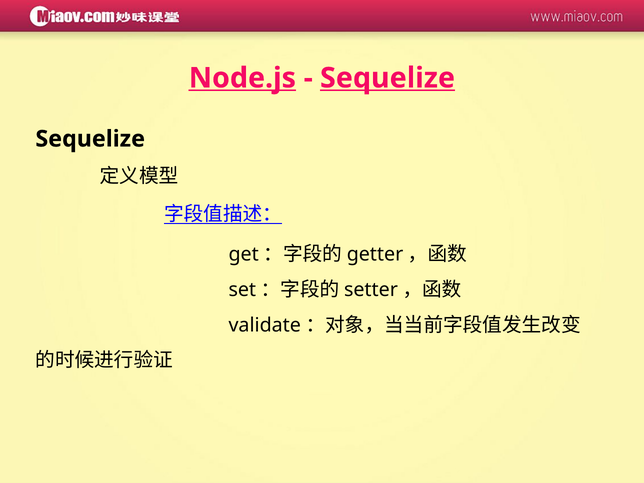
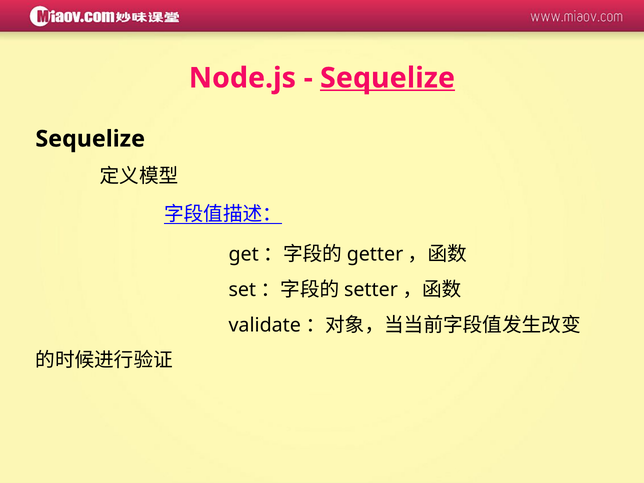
Node.js underline: present -> none
